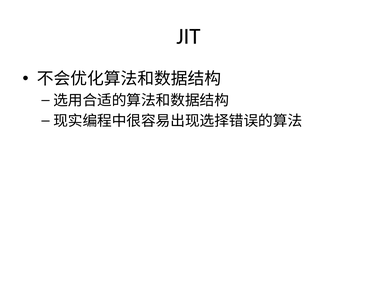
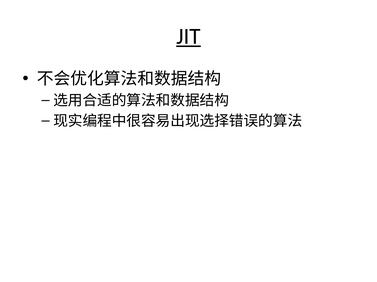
JIT underline: none -> present
